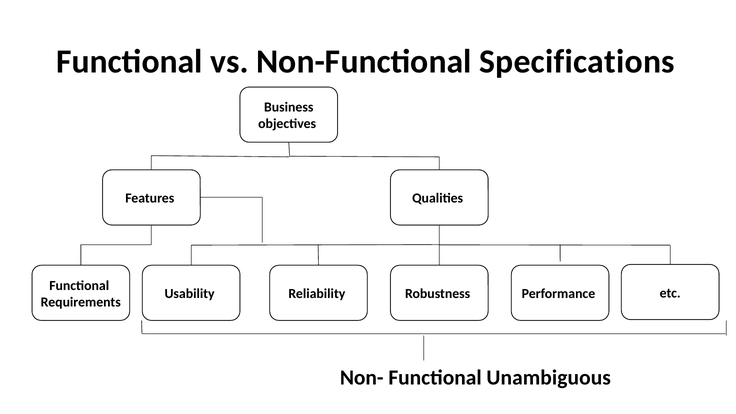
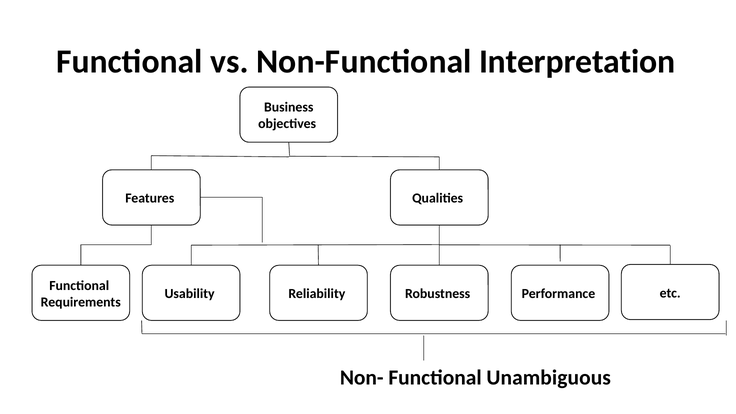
Specifications: Specifications -> Interpretation
